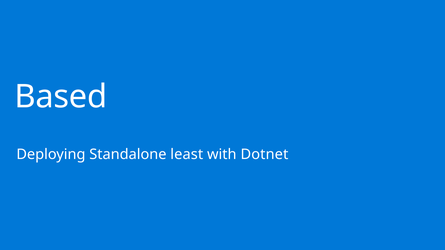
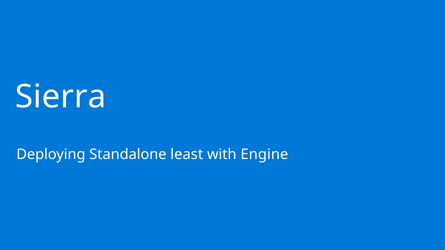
Based: Based -> Sierra
Dotnet: Dotnet -> Engine
